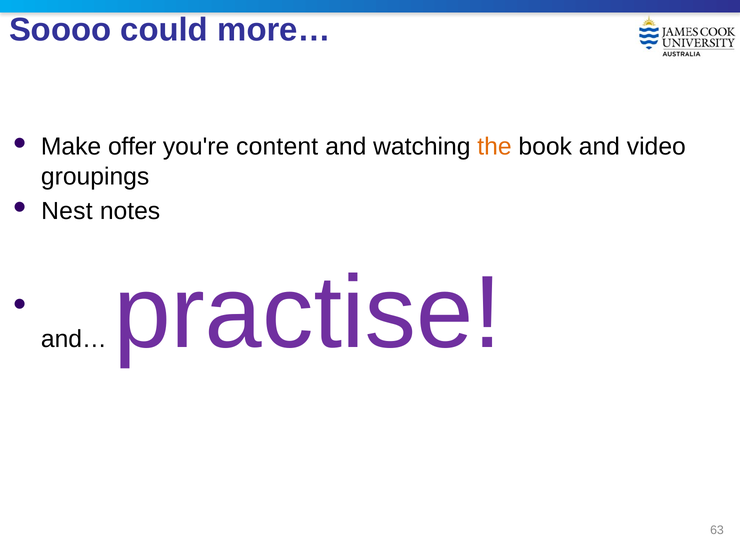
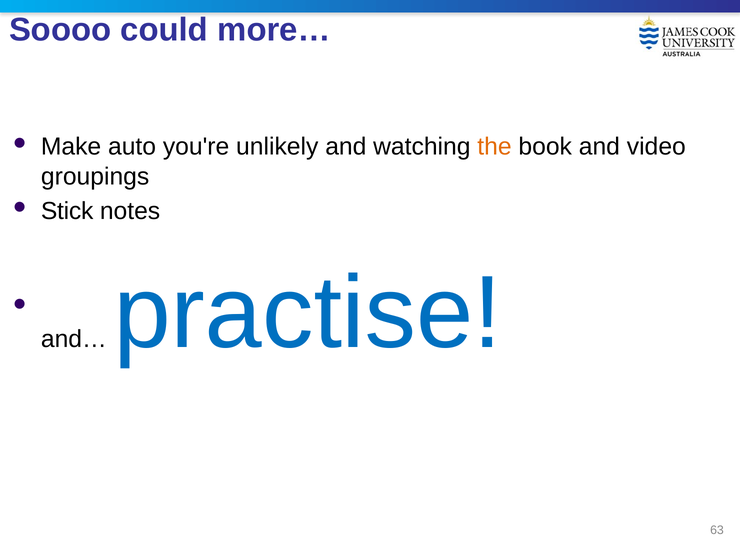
offer: offer -> auto
content: content -> unlikely
Nest: Nest -> Stick
practise colour: purple -> blue
